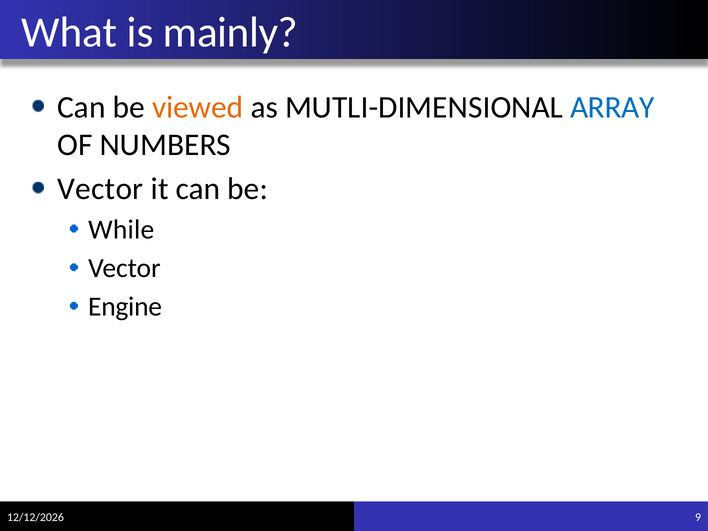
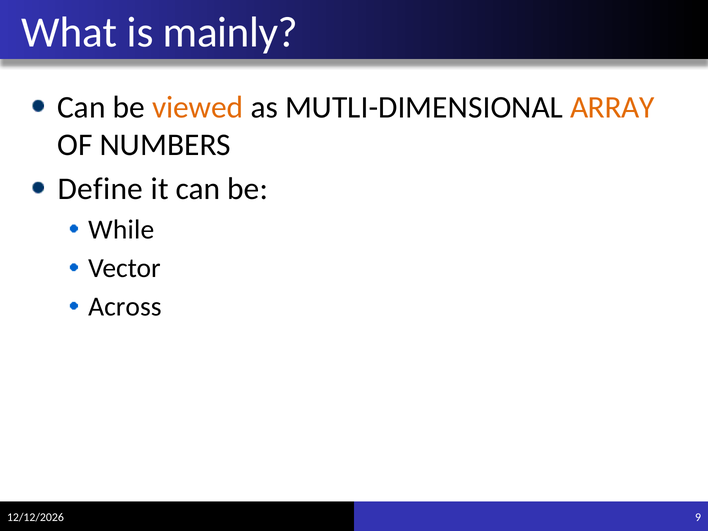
ARRAY colour: blue -> orange
Vector at (100, 189): Vector -> Define
Engine: Engine -> Across
